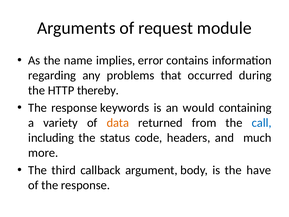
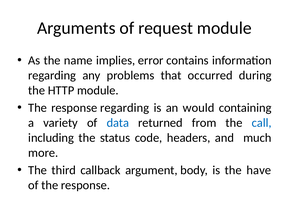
HTTP thereby: thereby -> module
response keywords: keywords -> regarding
data colour: orange -> blue
